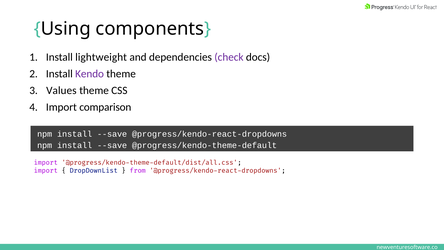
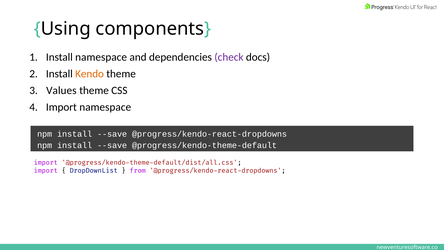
Install lightweight: lightweight -> namespace
Kendo colour: purple -> orange
Import comparison: comparison -> namespace
